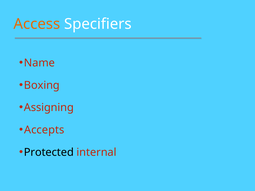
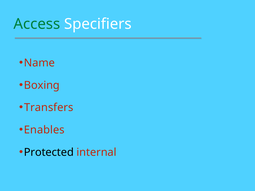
Access colour: orange -> green
Assigning: Assigning -> Transfers
Accepts: Accepts -> Enables
